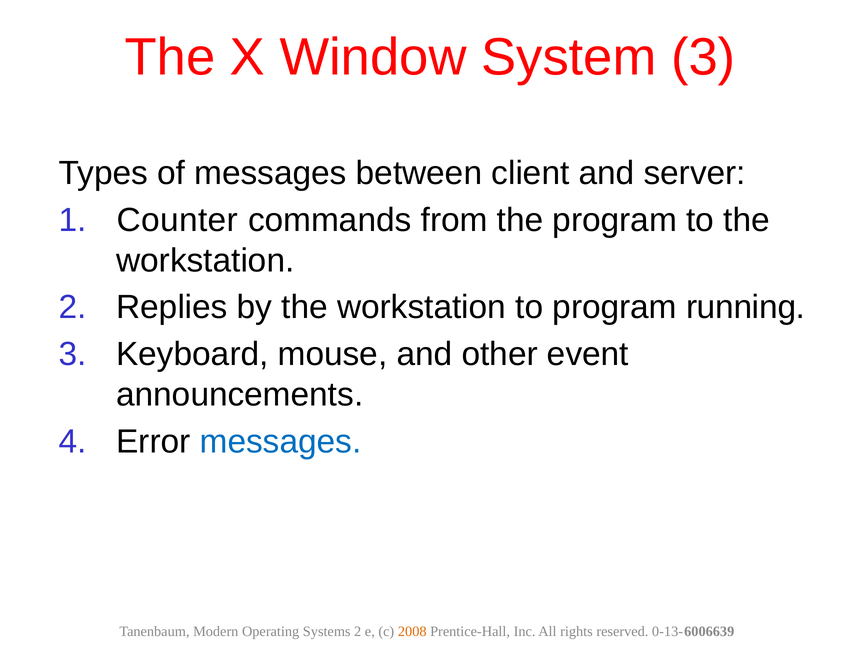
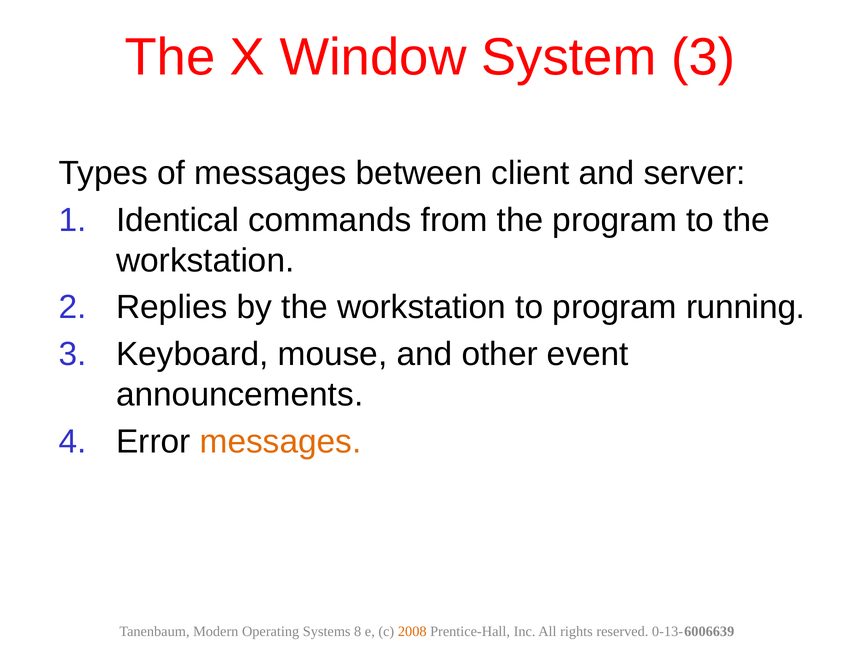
Counter: Counter -> Identical
messages at (280, 441) colour: blue -> orange
Systems 2: 2 -> 8
